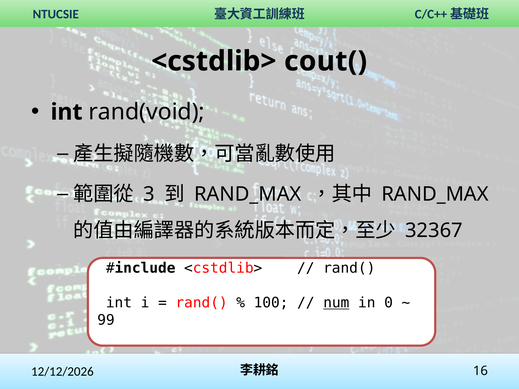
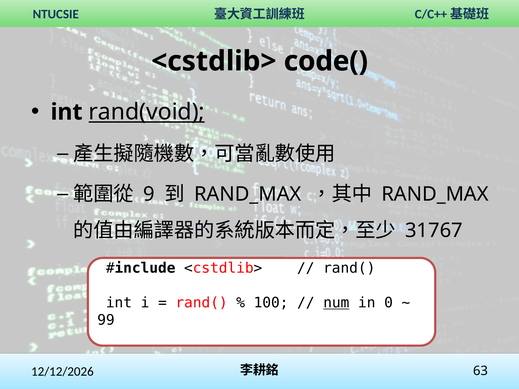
cout(: cout( -> code(
rand(void underline: none -> present
3: 3 -> 9
32367: 32367 -> 31767
16: 16 -> 63
